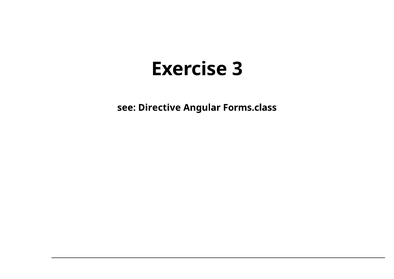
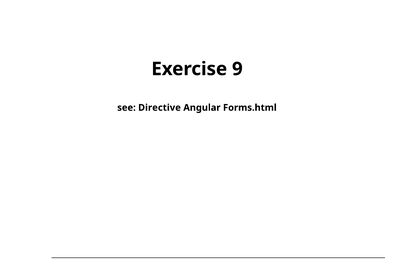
3: 3 -> 9
Forms.class: Forms.class -> Forms.html
